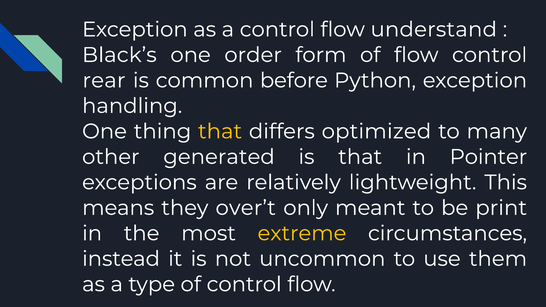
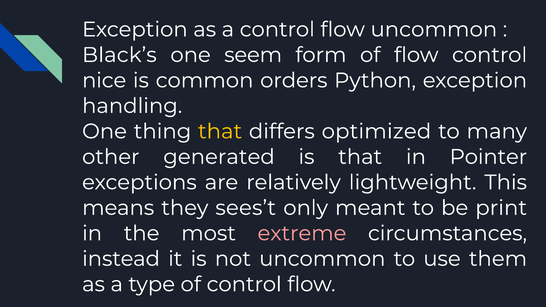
flow understand: understand -> uncommon
order: order -> seem
rear: rear -> nice
before: before -> orders
over’t: over’t -> sees’t
extreme colour: yellow -> pink
